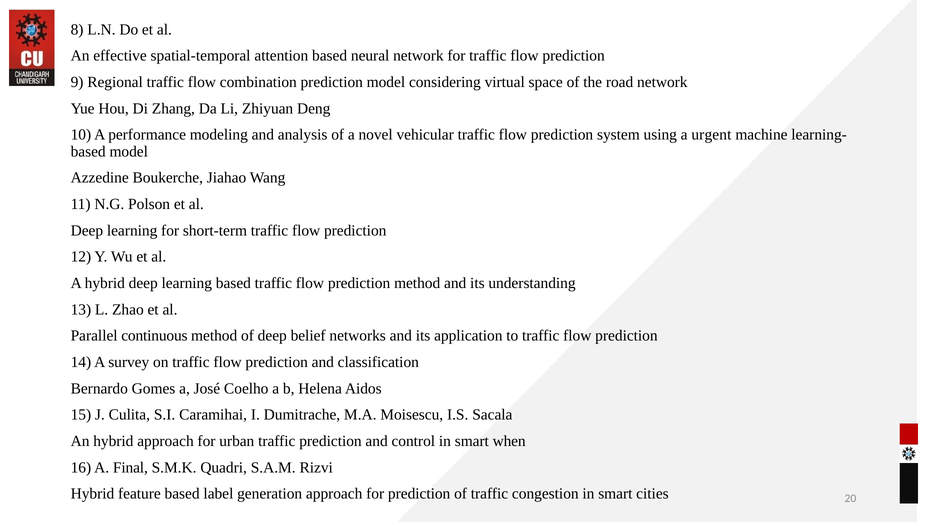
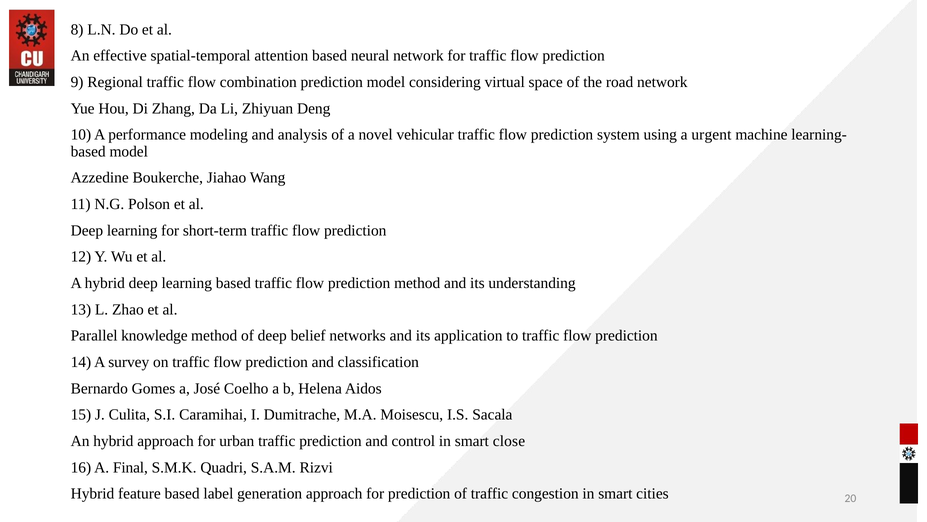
continuous: continuous -> knowledge
when: when -> close
